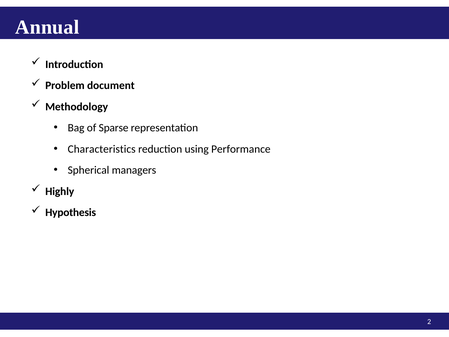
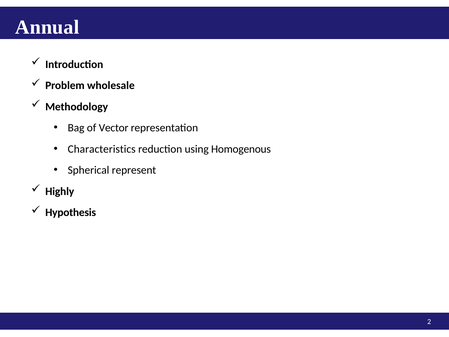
document: document -> wholesale
Sparse: Sparse -> Vector
Performance: Performance -> Homogenous
managers: managers -> represent
